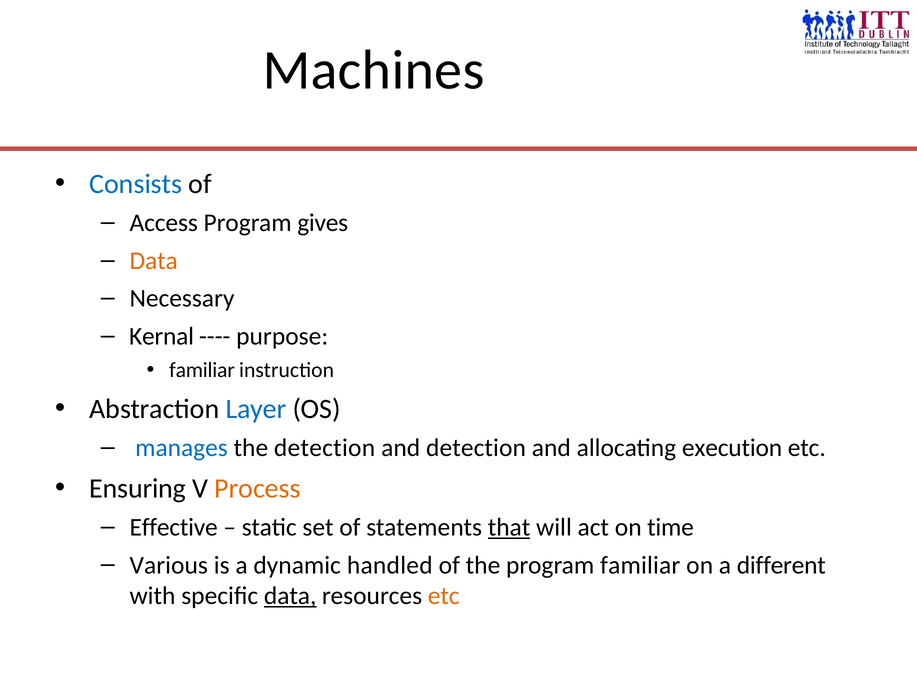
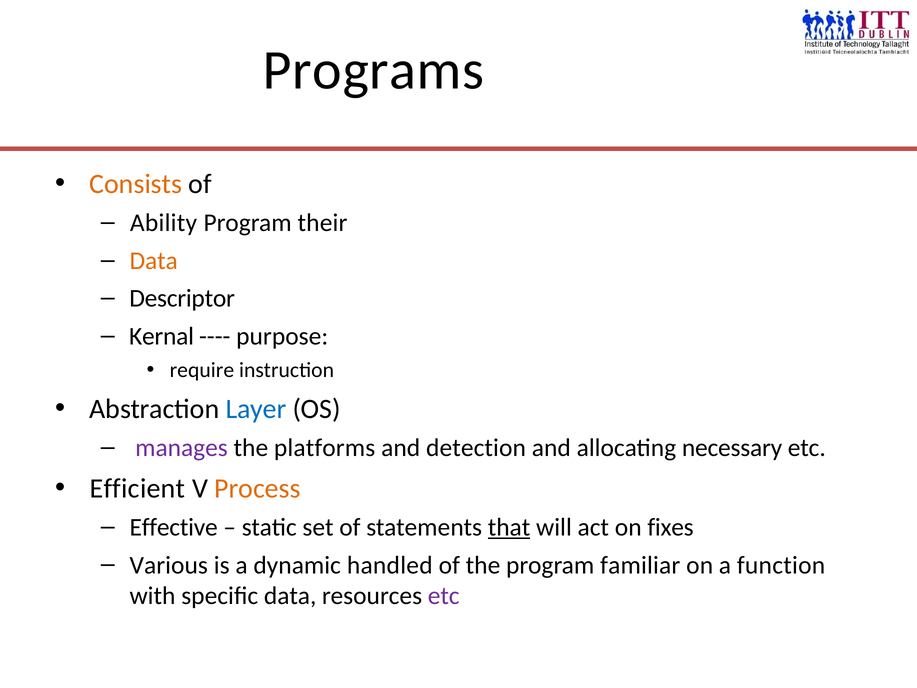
Machines: Machines -> Programs
Consists colour: blue -> orange
Access: Access -> Ability
gives: gives -> their
Necessary: Necessary -> Descriptor
familiar at (202, 370): familiar -> require
manages colour: blue -> purple
the detection: detection -> platforms
execution: execution -> necessary
Ensuring: Ensuring -> Efficient
time: time -> fixes
different: different -> function
data at (290, 595) underline: present -> none
etc at (444, 595) colour: orange -> purple
